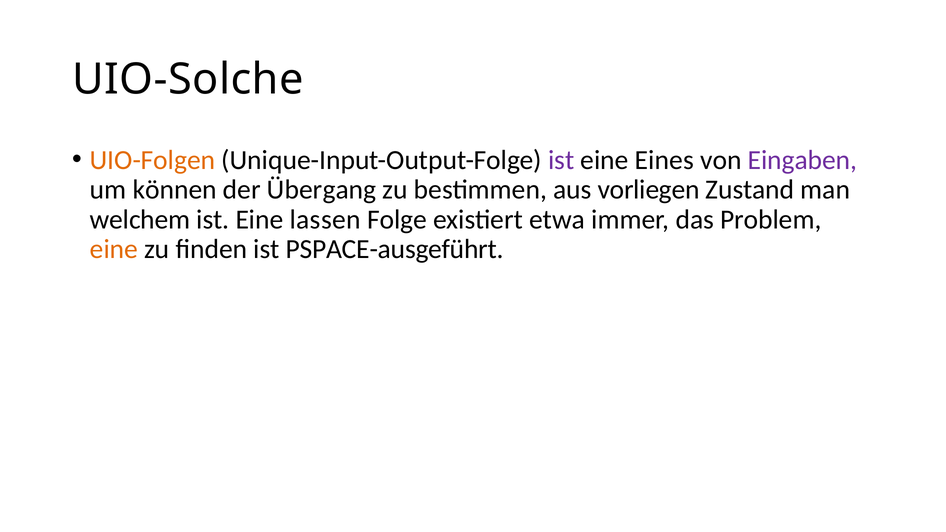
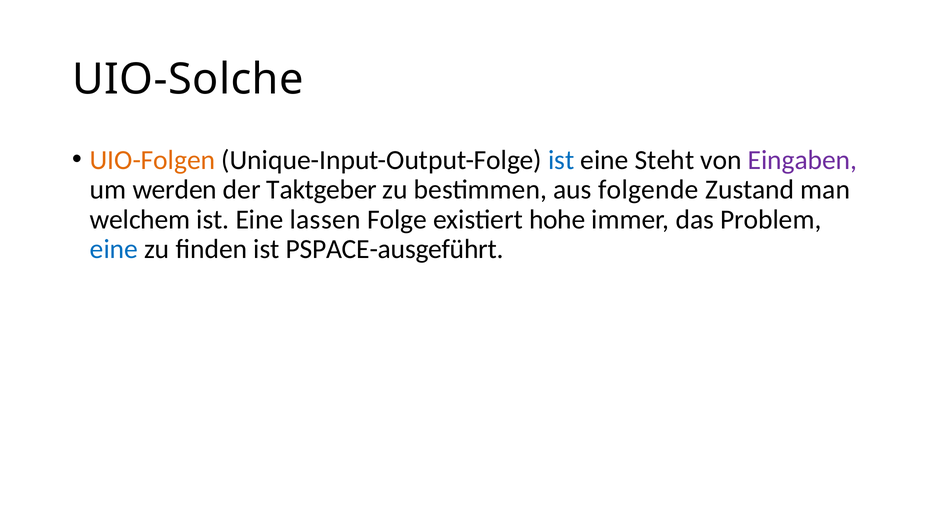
ist at (561, 160) colour: purple -> blue
Eines: Eines -> Steht
können: können -> werden
Übergang: Übergang -> Taktgeber
vorliegen: vorliegen -> folgende
etwa: etwa -> hohe
eine at (114, 249) colour: orange -> blue
